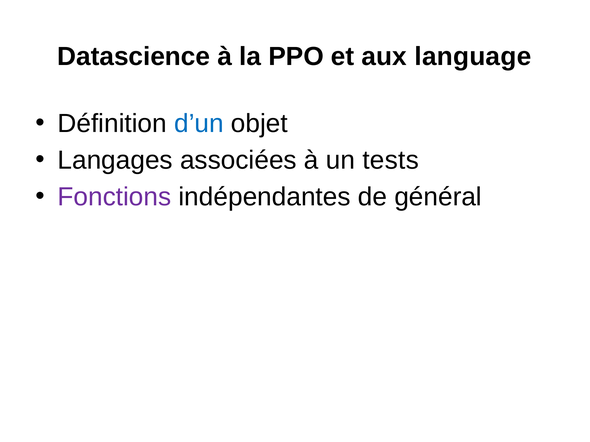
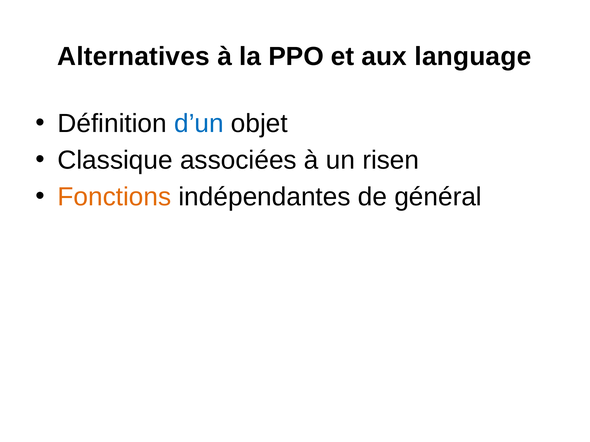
Datascience: Datascience -> Alternatives
Langages: Langages -> Classique
tests: tests -> risen
Fonctions colour: purple -> orange
